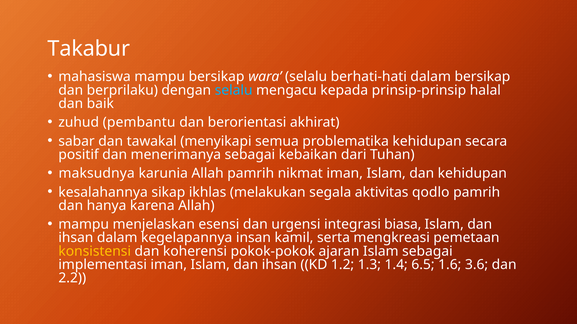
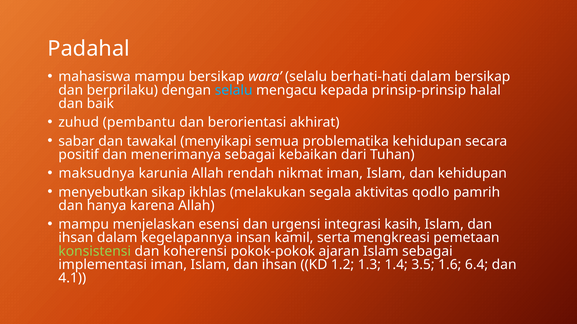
Takabur: Takabur -> Padahal
Allah pamrih: pamrih -> rendah
kesalahannya: kesalahannya -> menyebutkan
biasa: biasa -> kasih
konsistensi colour: yellow -> light green
6.5: 6.5 -> 3.5
3.6: 3.6 -> 6.4
2.2: 2.2 -> 4.1
